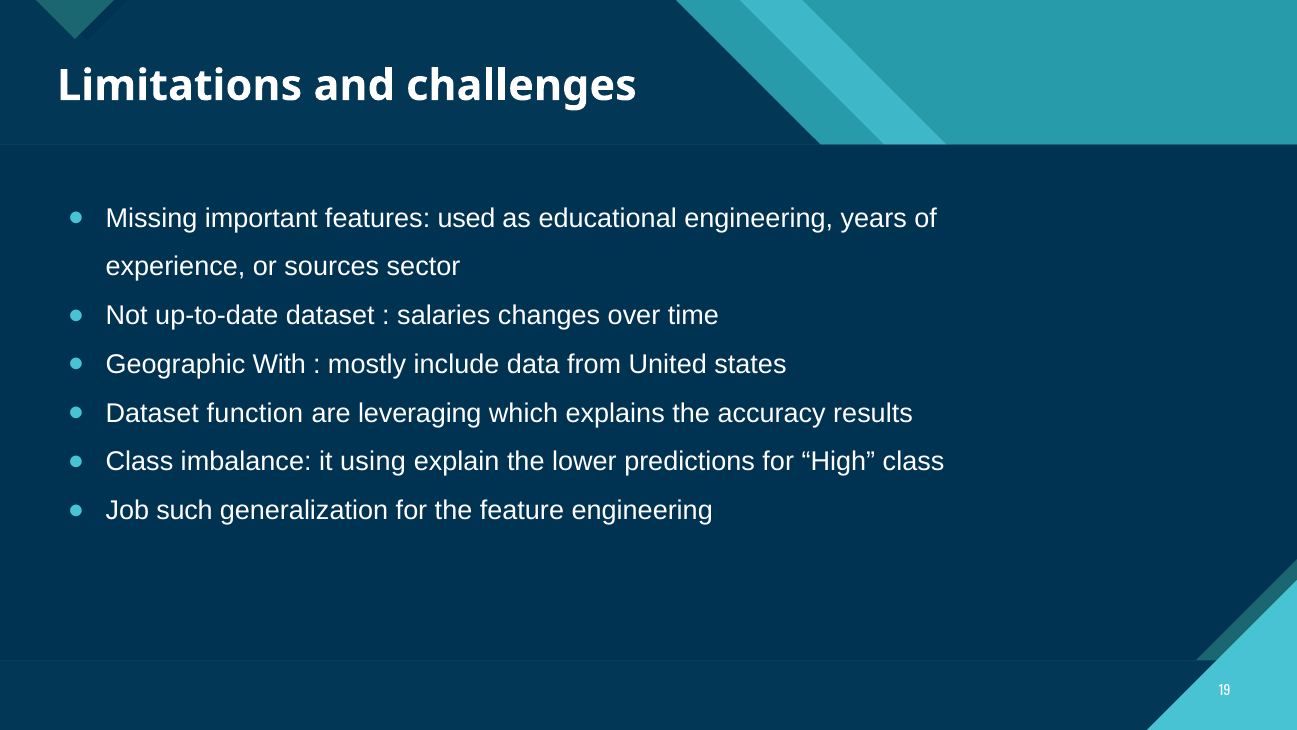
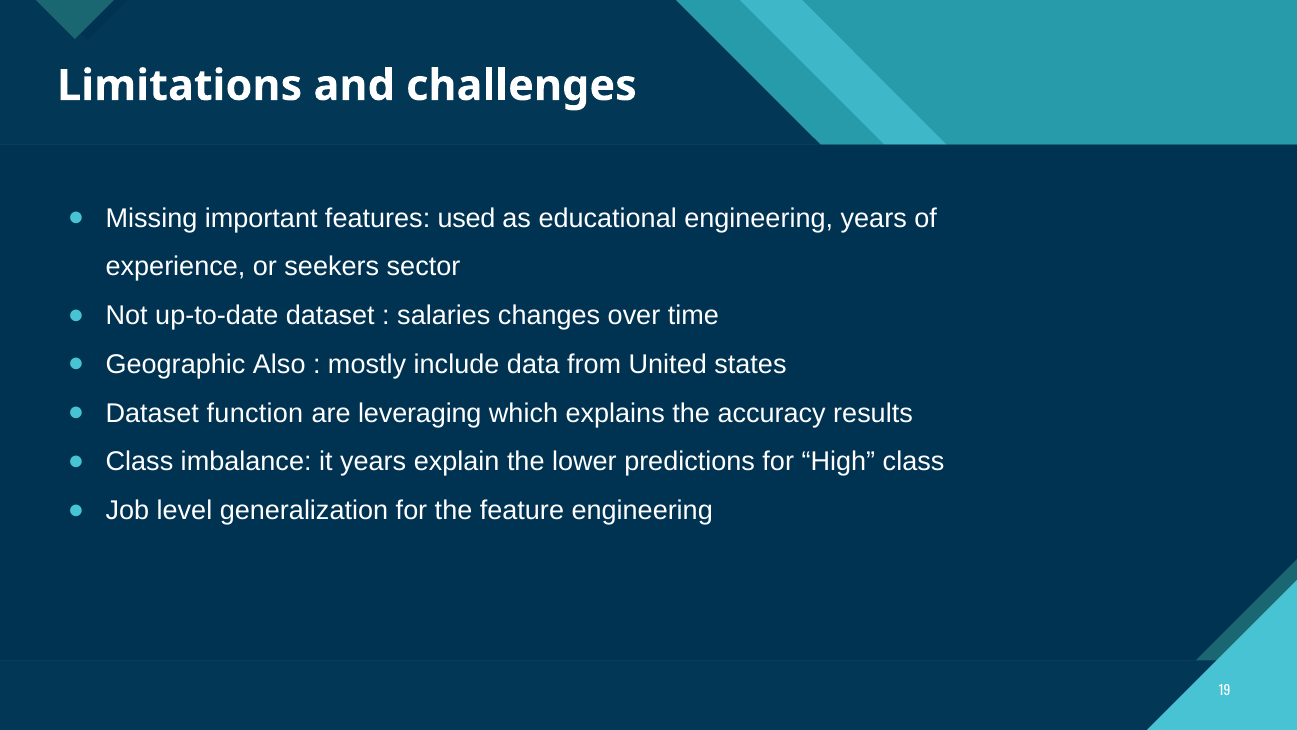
sources: sources -> seekers
With: With -> Also
it using: using -> years
such: such -> level
